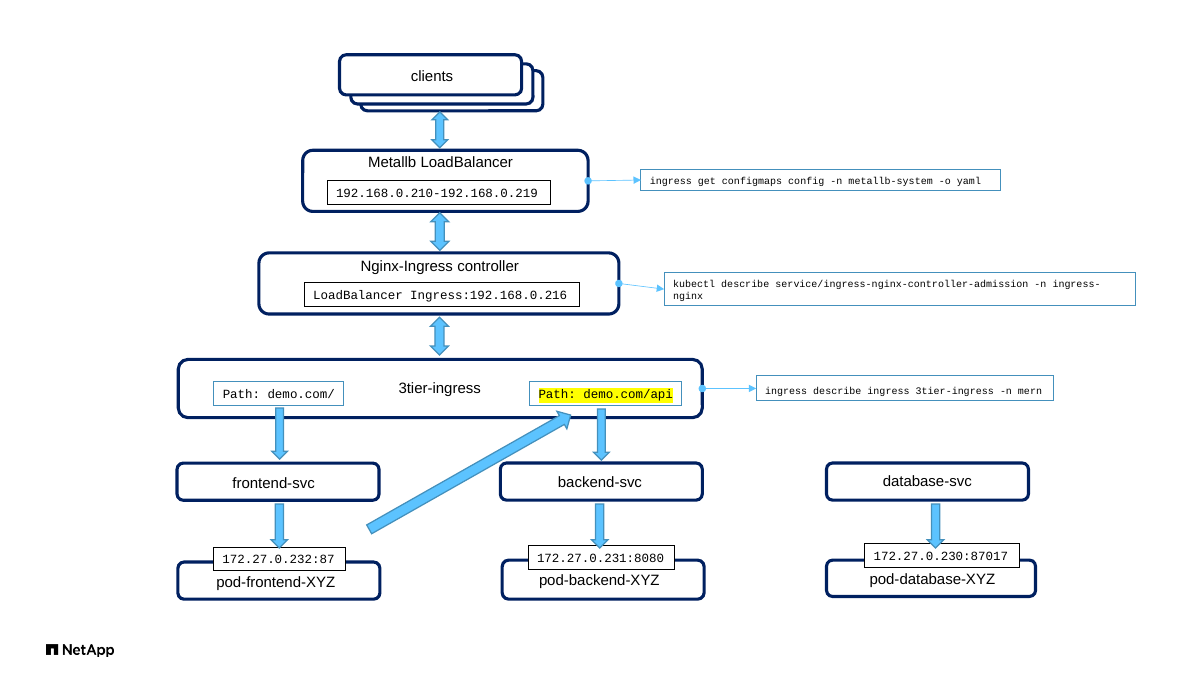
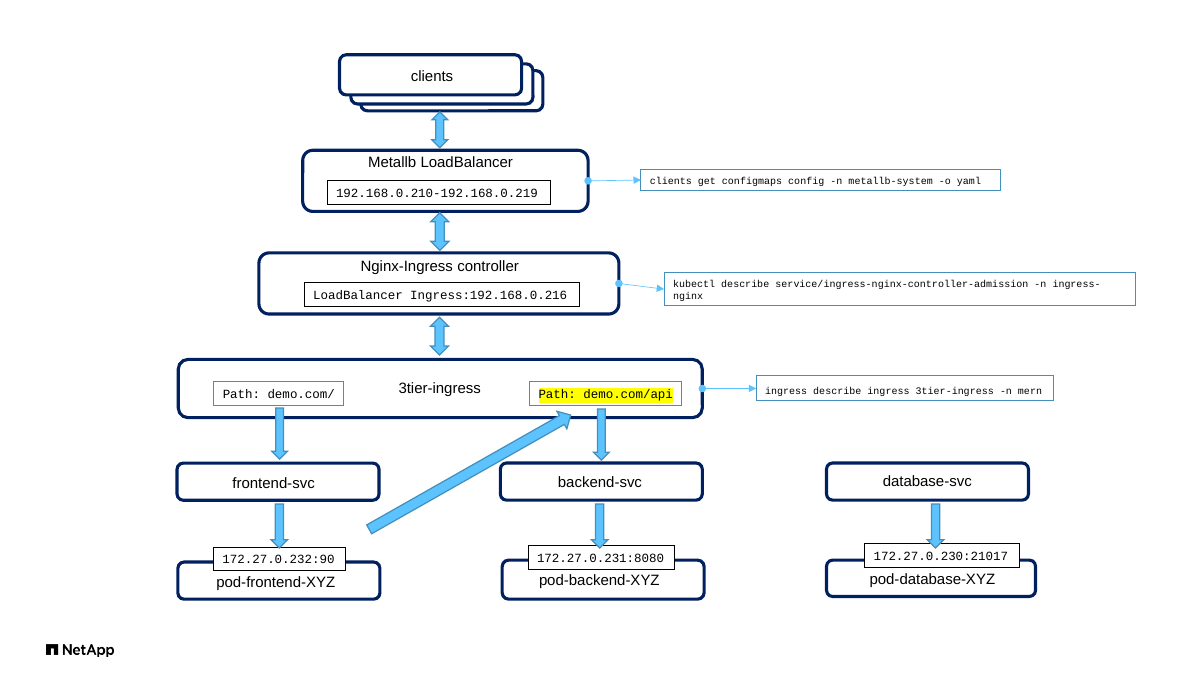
ingress at (671, 181): ingress -> clients
172.27.0.230:87017: 172.27.0.230:87017 -> 172.27.0.230:21017
172.27.0.232:87: 172.27.0.232:87 -> 172.27.0.232:90
